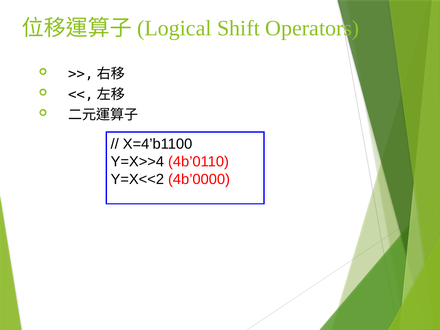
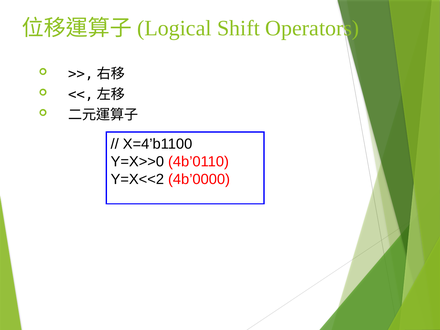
Y=X>>4: Y=X>>4 -> Y=X>>0
